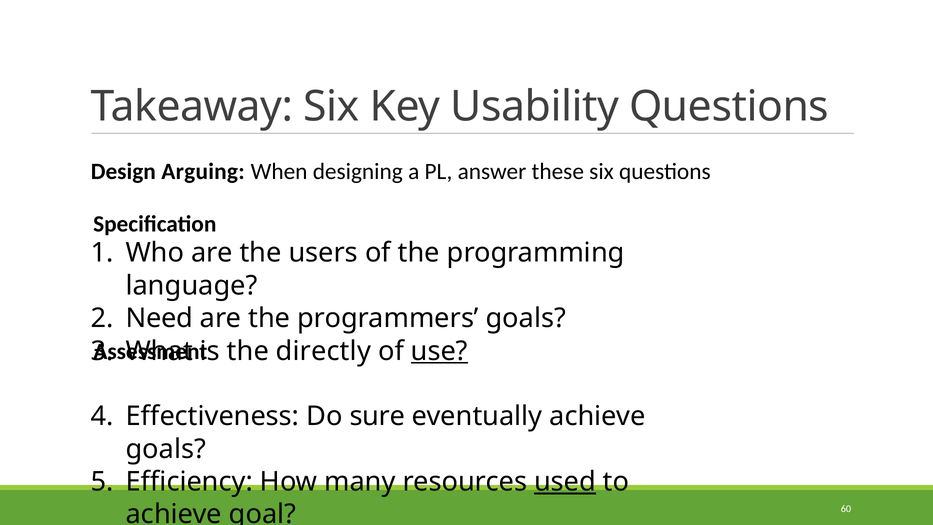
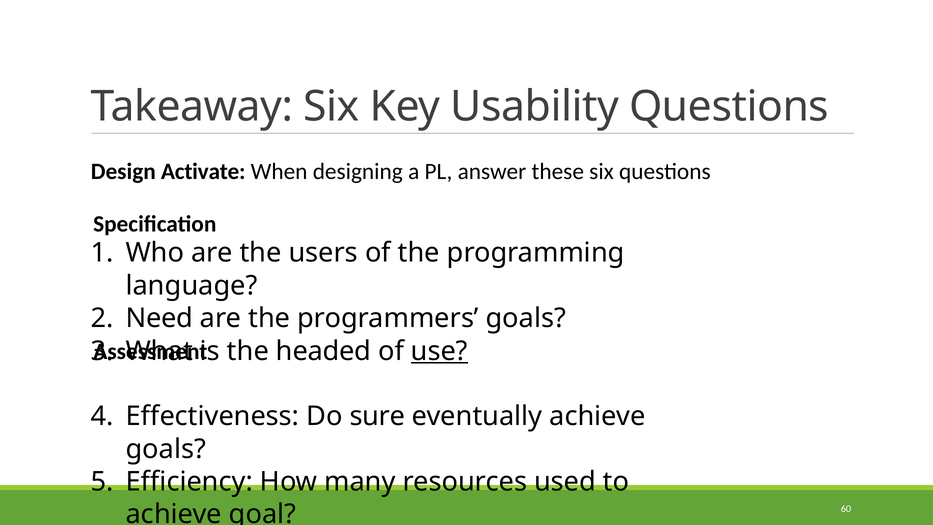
Arguing: Arguing -> Activate
directly: directly -> headed
used underline: present -> none
